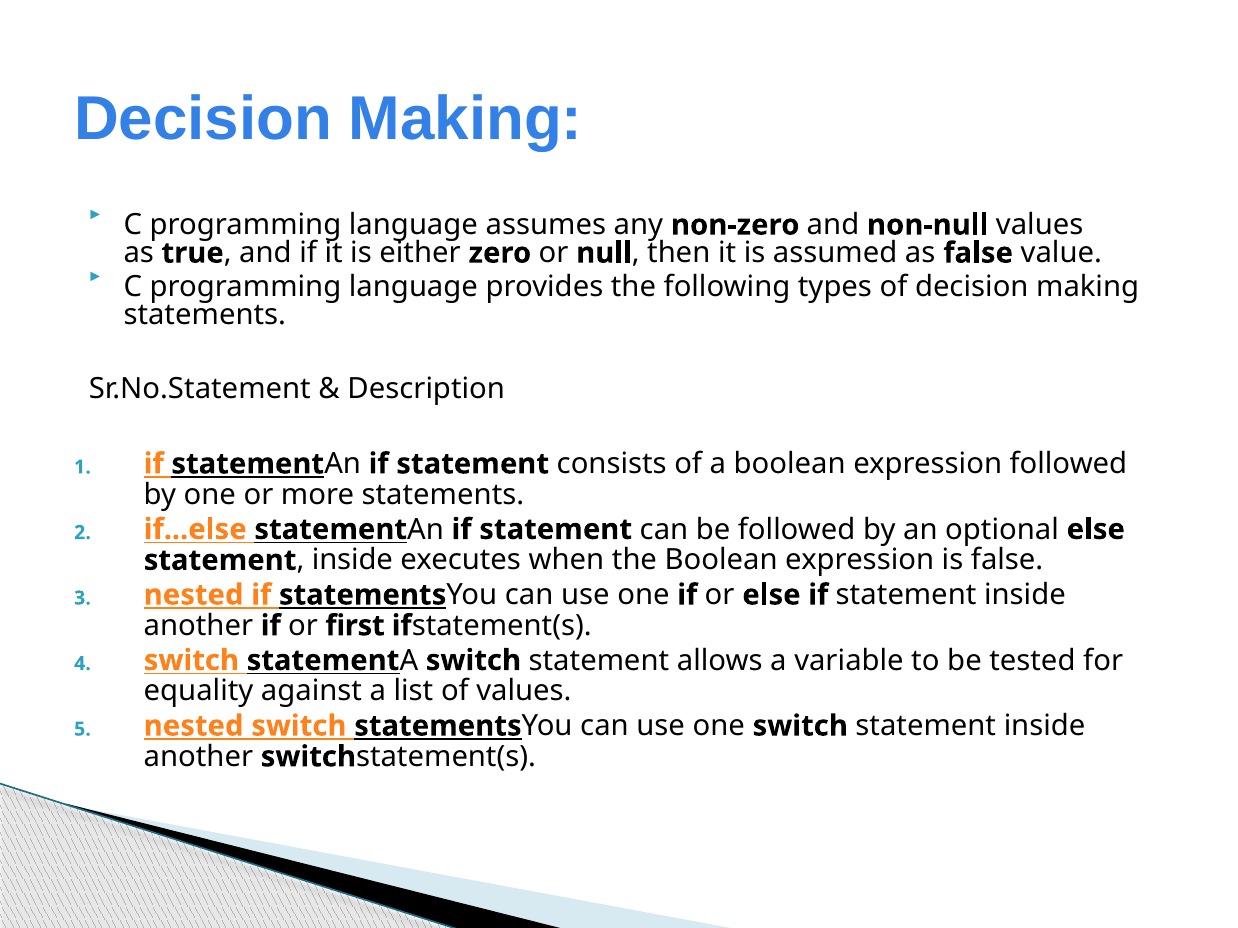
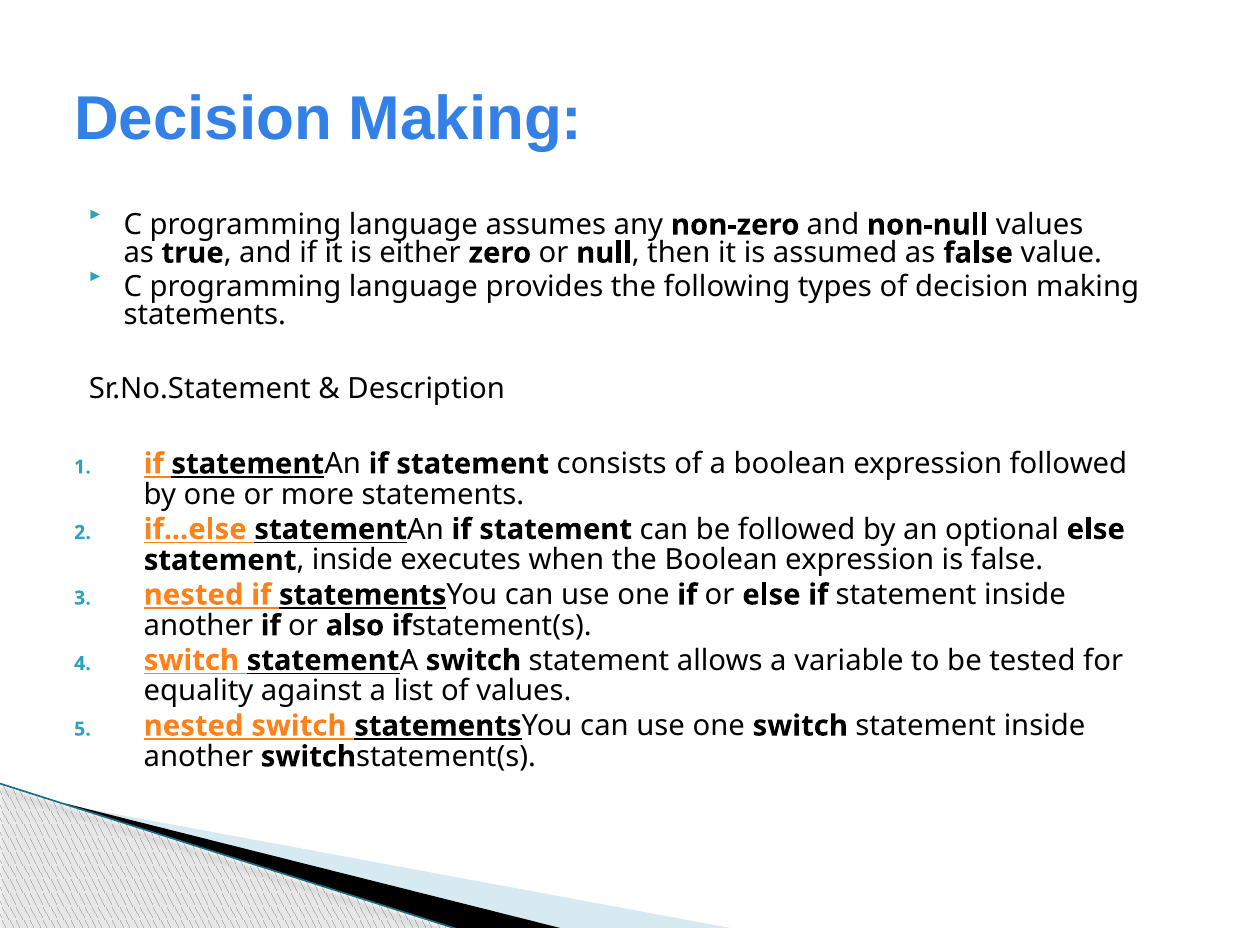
first: first -> also
